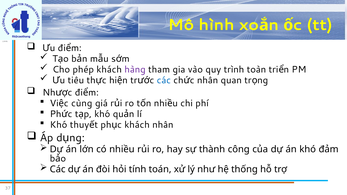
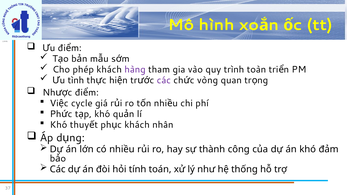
tiêu: tiêu -> tình
các at (164, 80) colour: blue -> purple
nhân at (208, 80): nhân -> vòng
cùng: cùng -> cycle
